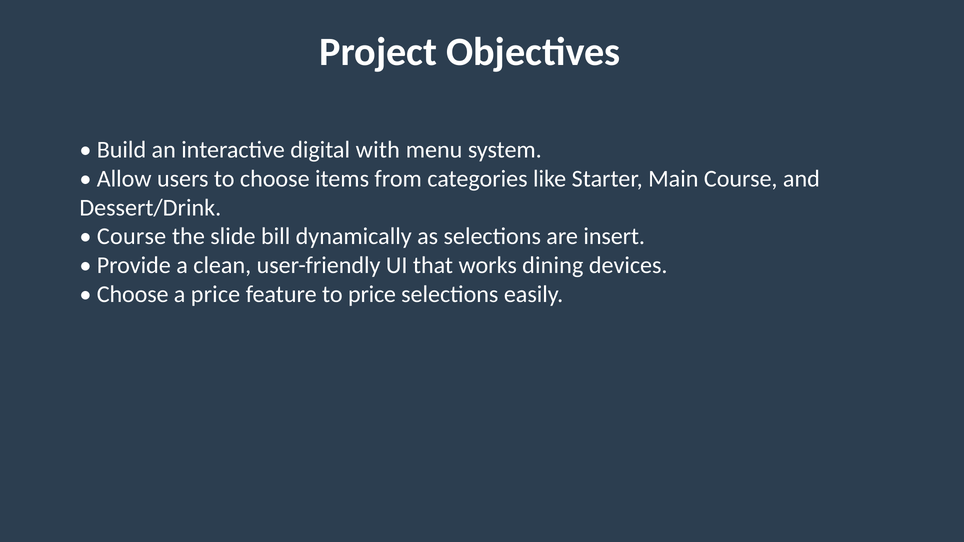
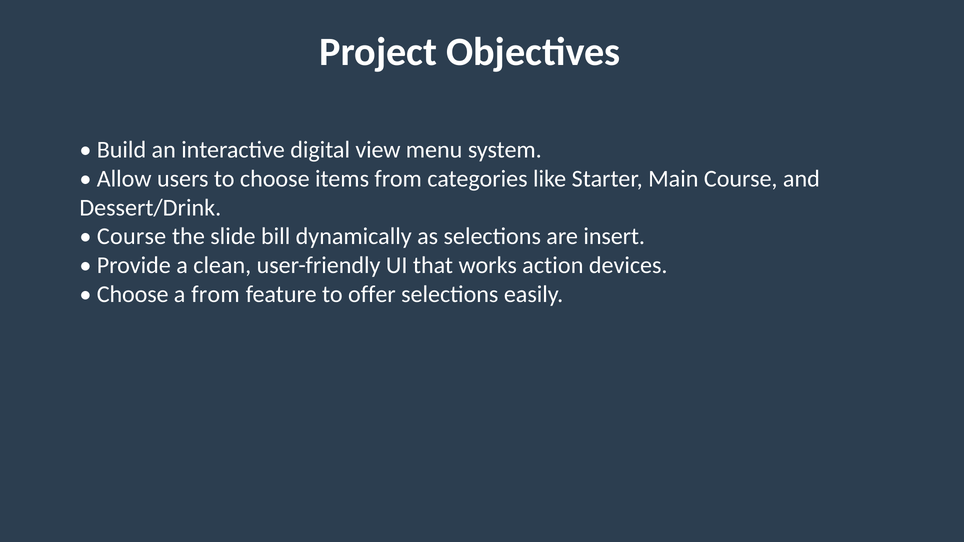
with: with -> view
dining: dining -> action
a price: price -> from
to price: price -> offer
